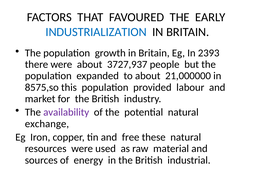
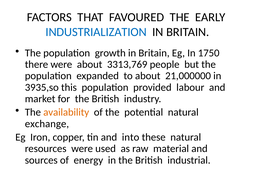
2393: 2393 -> 1750
3727,937: 3727,937 -> 3313,769
8575,so: 8575,so -> 3935,so
availability colour: purple -> orange
free: free -> into
